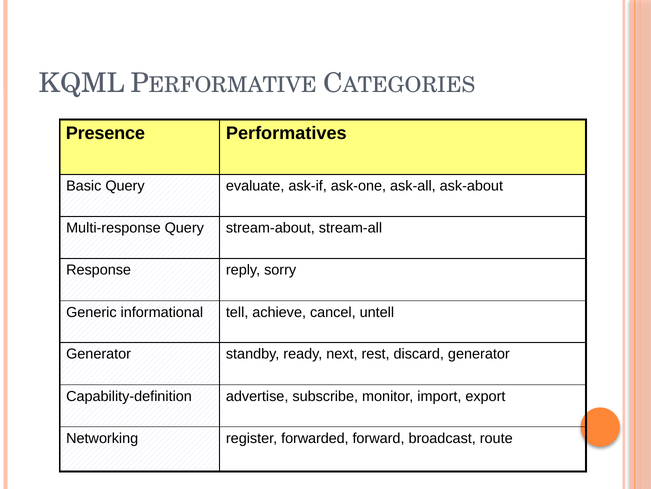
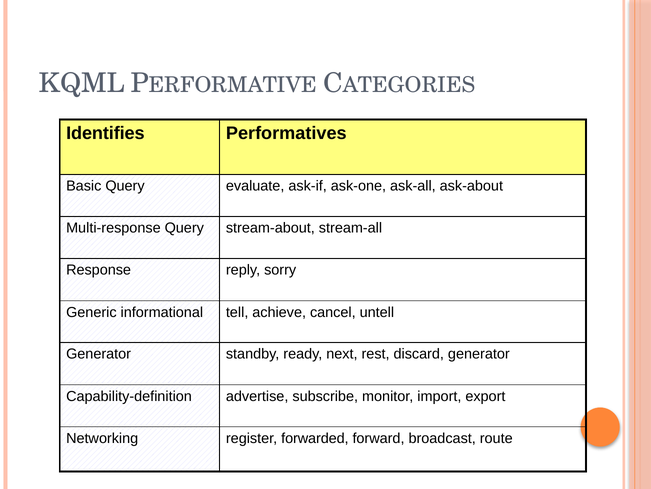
Presence: Presence -> Identifies
